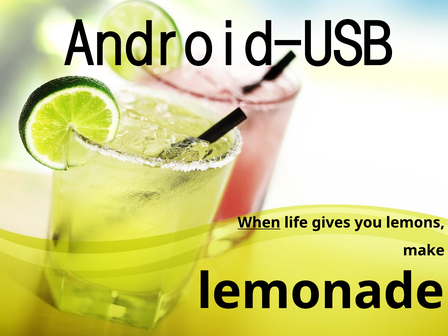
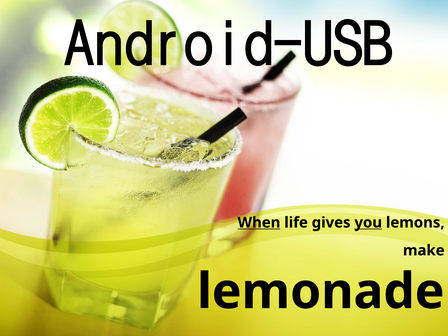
you underline: none -> present
